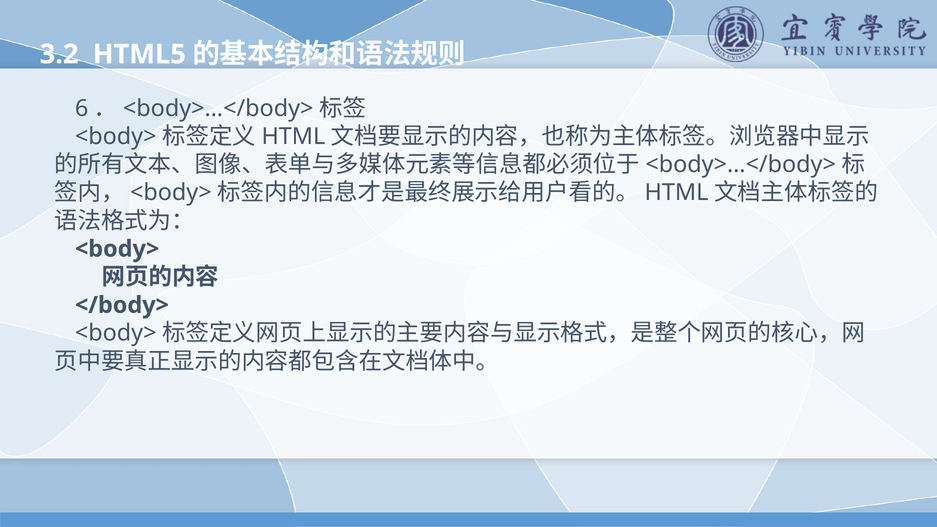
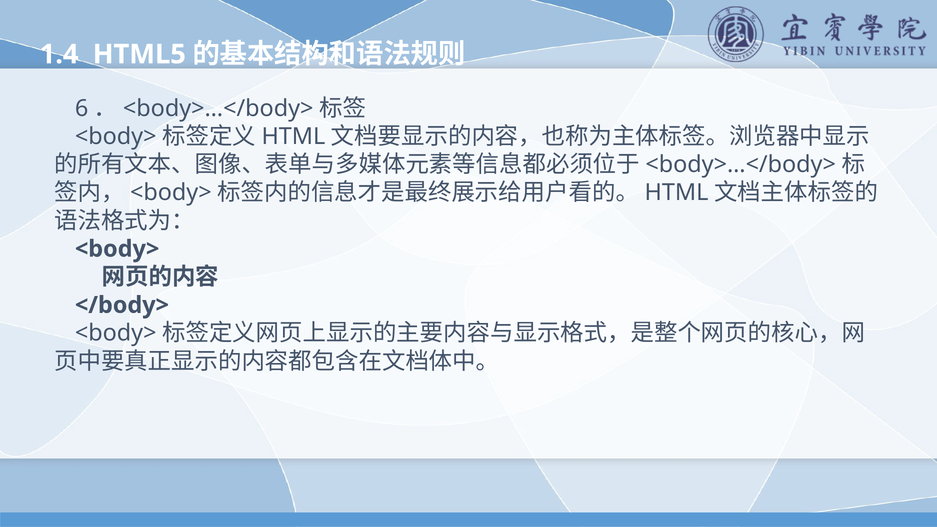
3.2: 3.2 -> 1.4
